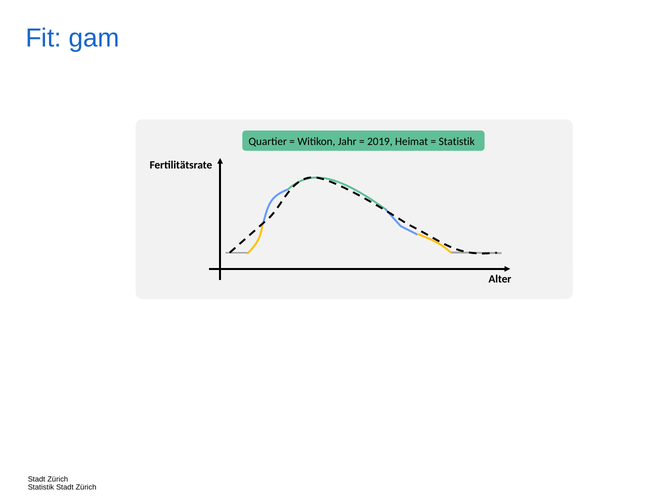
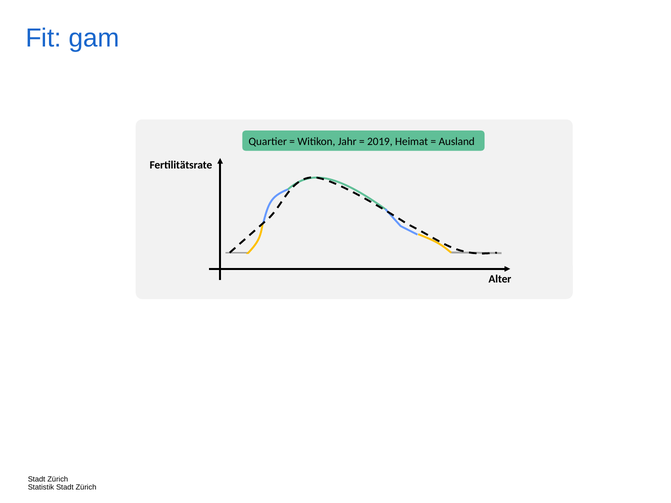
Statistik at (457, 142): Statistik -> Ausland
